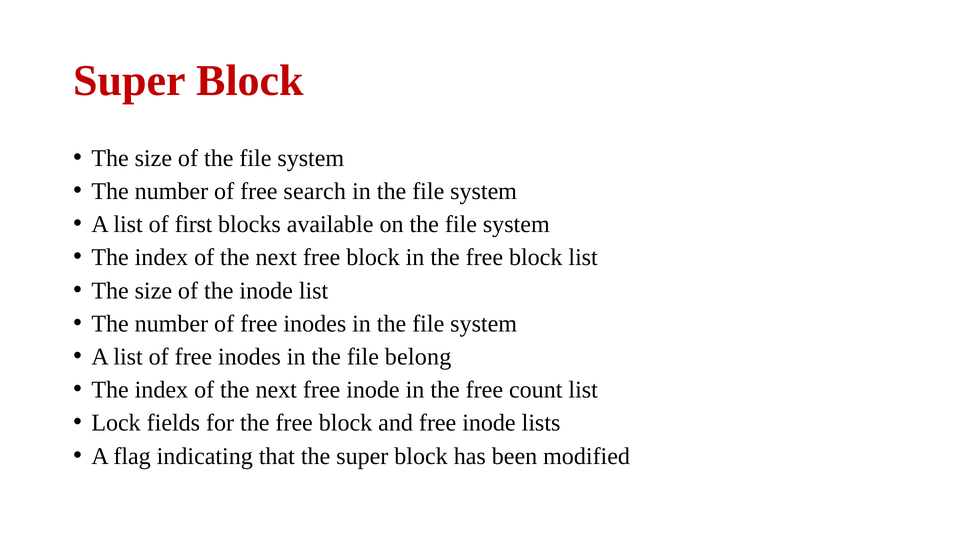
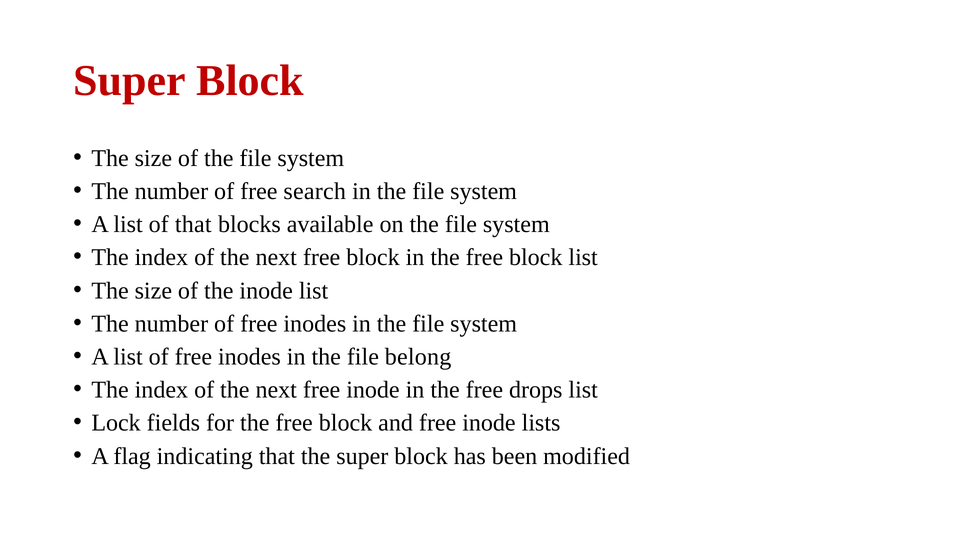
of first: first -> that
count: count -> drops
